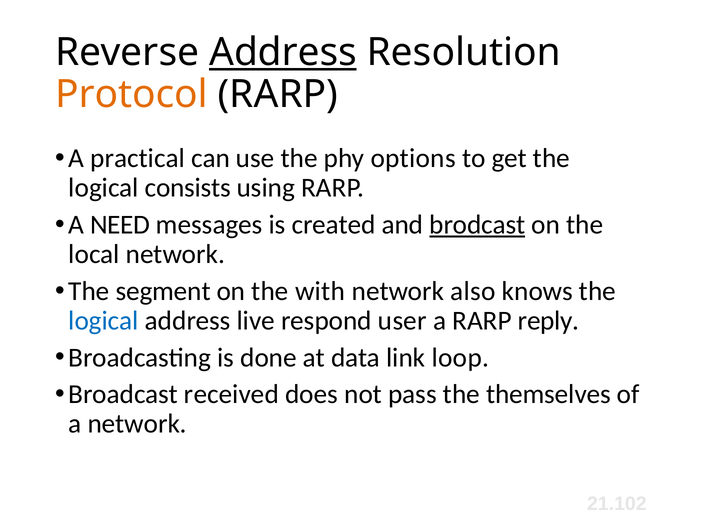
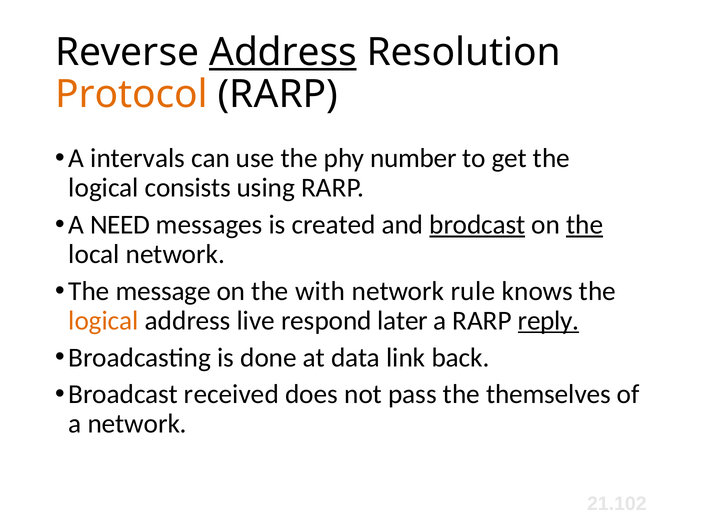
practical: practical -> intervals
options: options -> number
the at (585, 225) underline: none -> present
segment: segment -> message
also: also -> rule
logical at (104, 320) colour: blue -> orange
user: user -> later
reply underline: none -> present
loop: loop -> back
